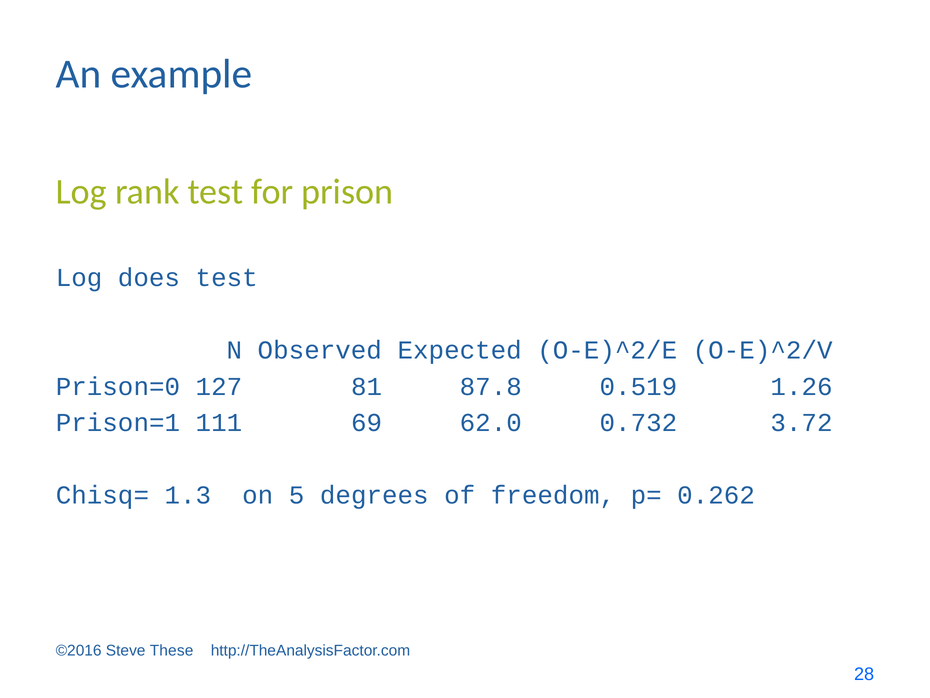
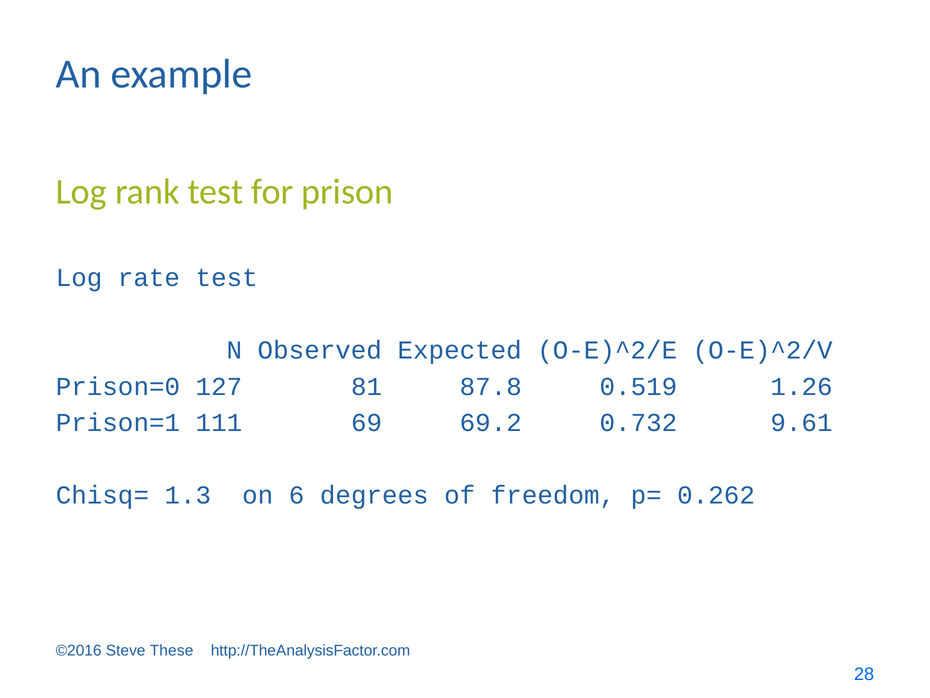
does: does -> rate
62.0: 62.0 -> 69.2
3.72: 3.72 -> 9.61
5: 5 -> 6
